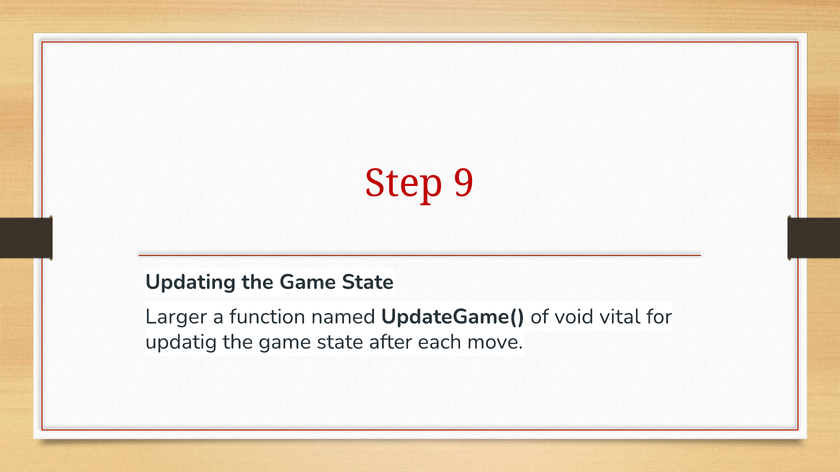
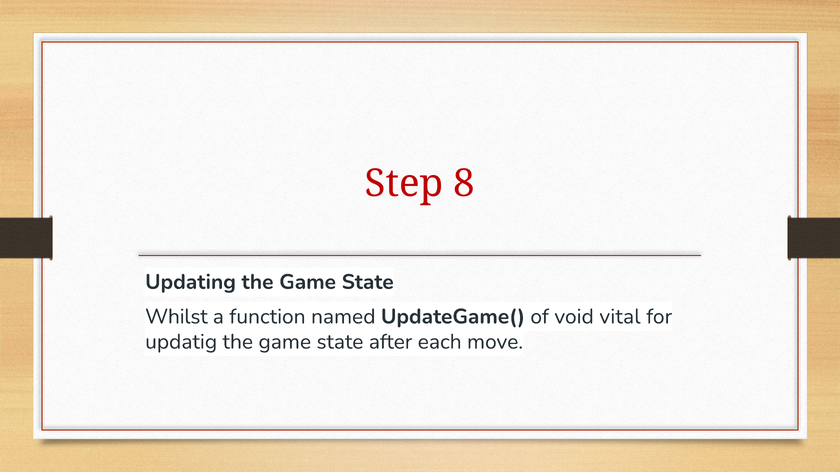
9: 9 -> 8
Larger: Larger -> Whilst
